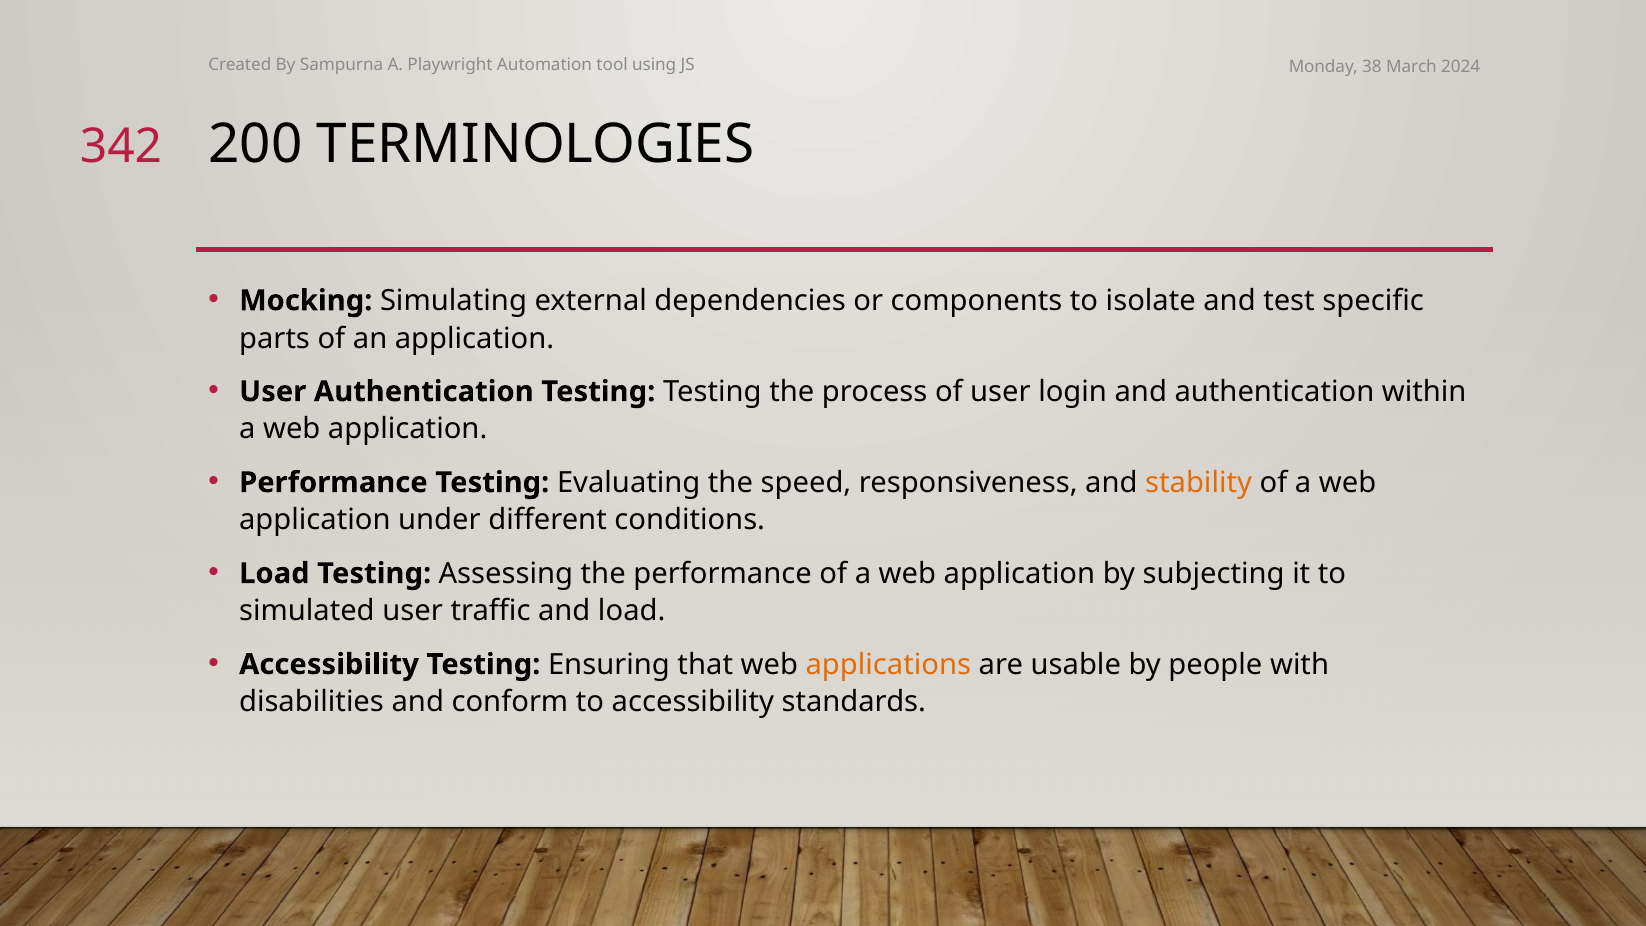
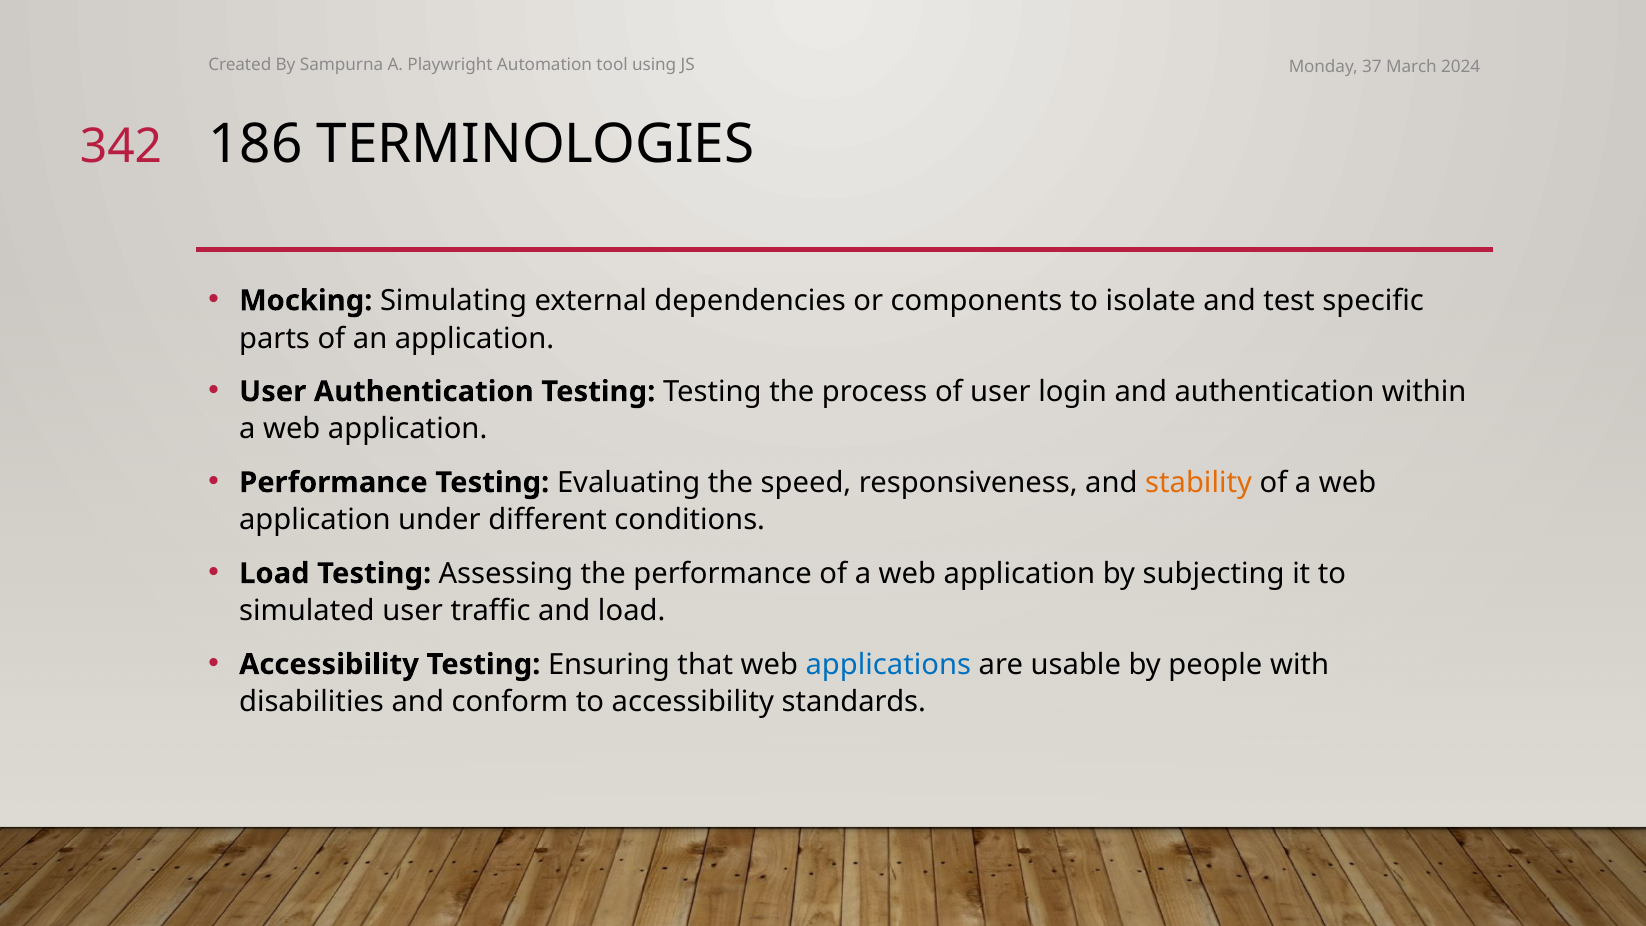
38: 38 -> 37
200: 200 -> 186
applications colour: orange -> blue
